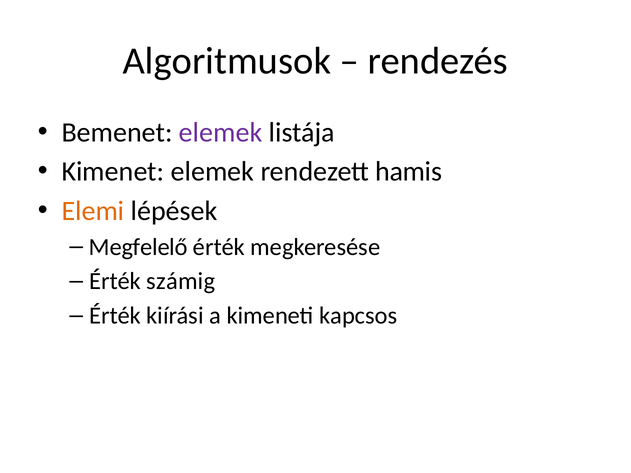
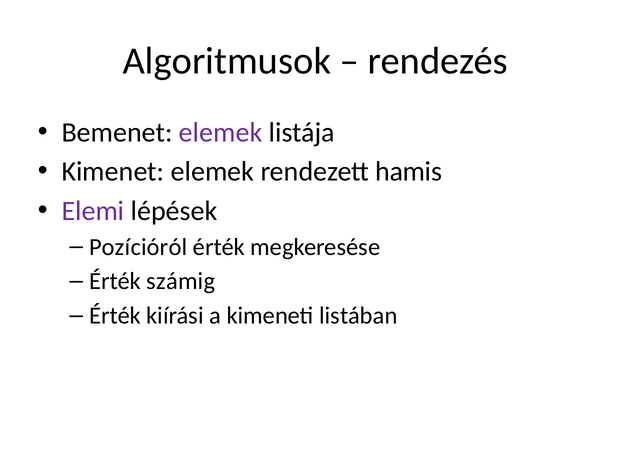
Elemi colour: orange -> purple
Megfelelő: Megfelelő -> Pozícióról
kapcsos: kapcsos -> listában
